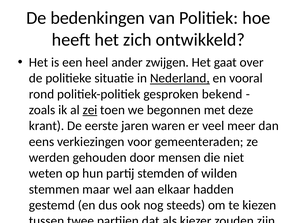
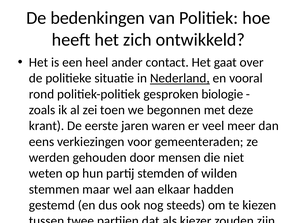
zwijgen: zwijgen -> contact
bekend: bekend -> biologie
zei underline: present -> none
